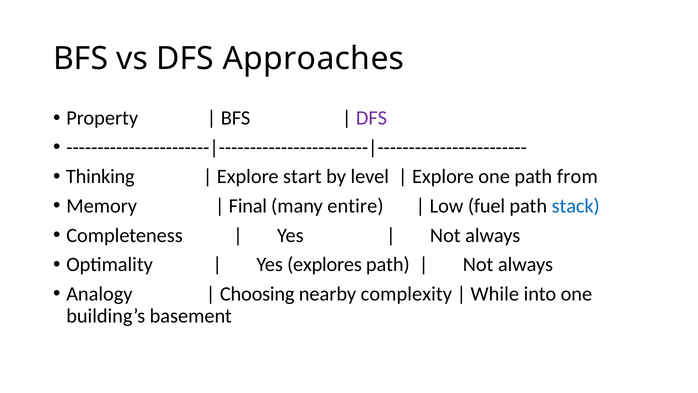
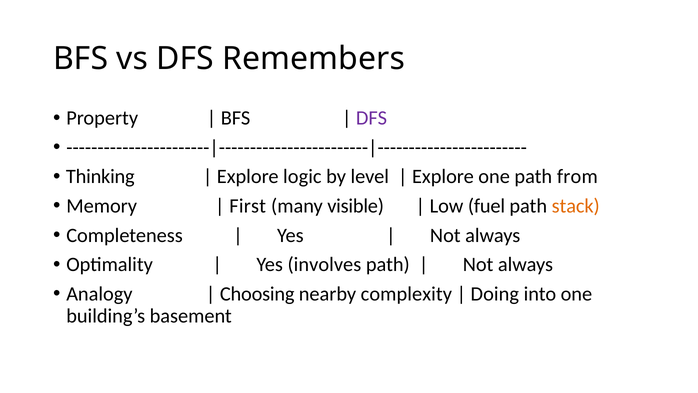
Approaches: Approaches -> Remembers
start: start -> logic
Final: Final -> First
entire: entire -> visible
stack colour: blue -> orange
explores: explores -> involves
While: While -> Doing
